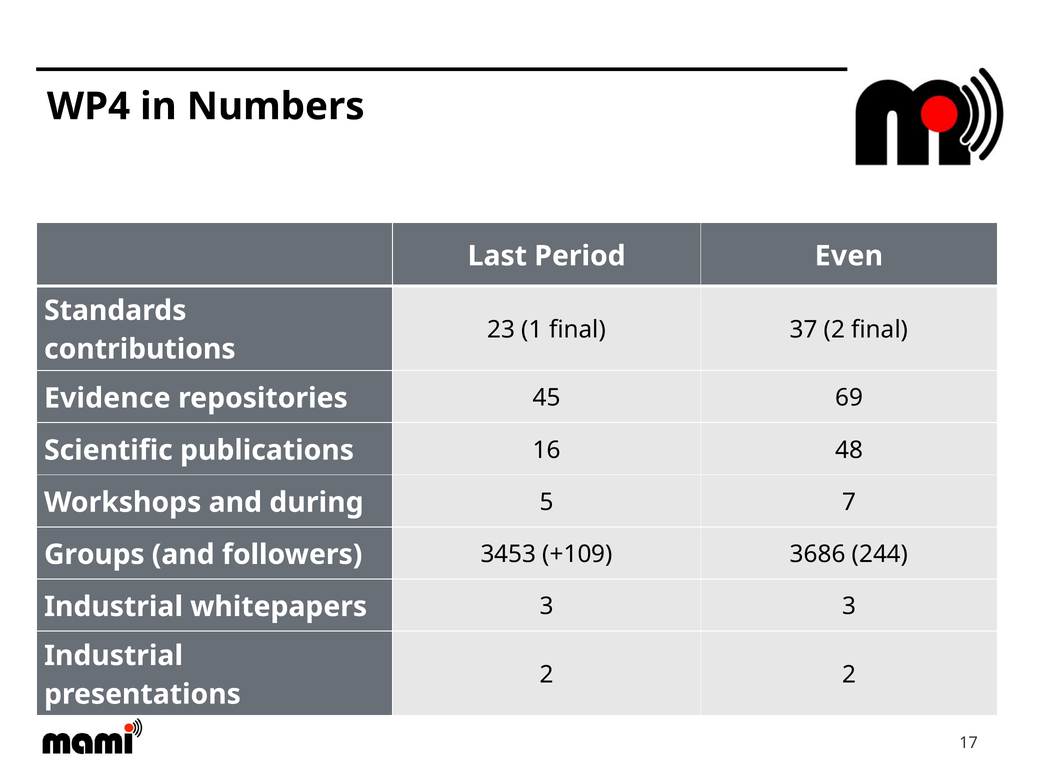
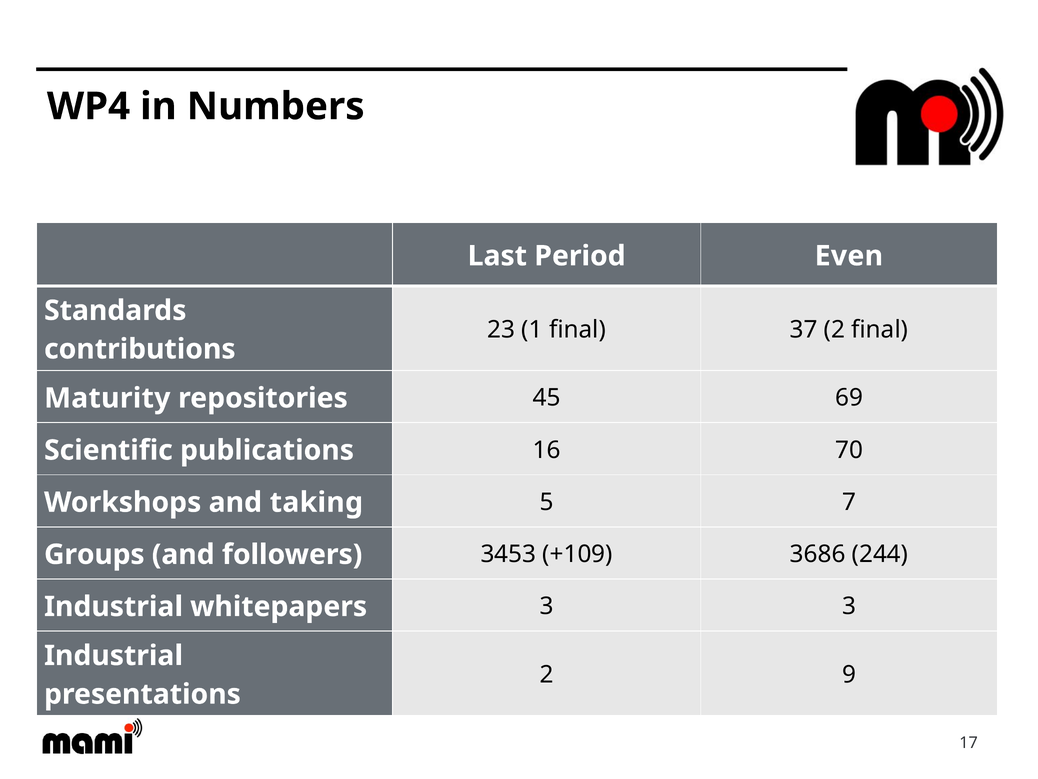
Evidence: Evidence -> Maturity
48: 48 -> 70
during: during -> taking
2 2: 2 -> 9
